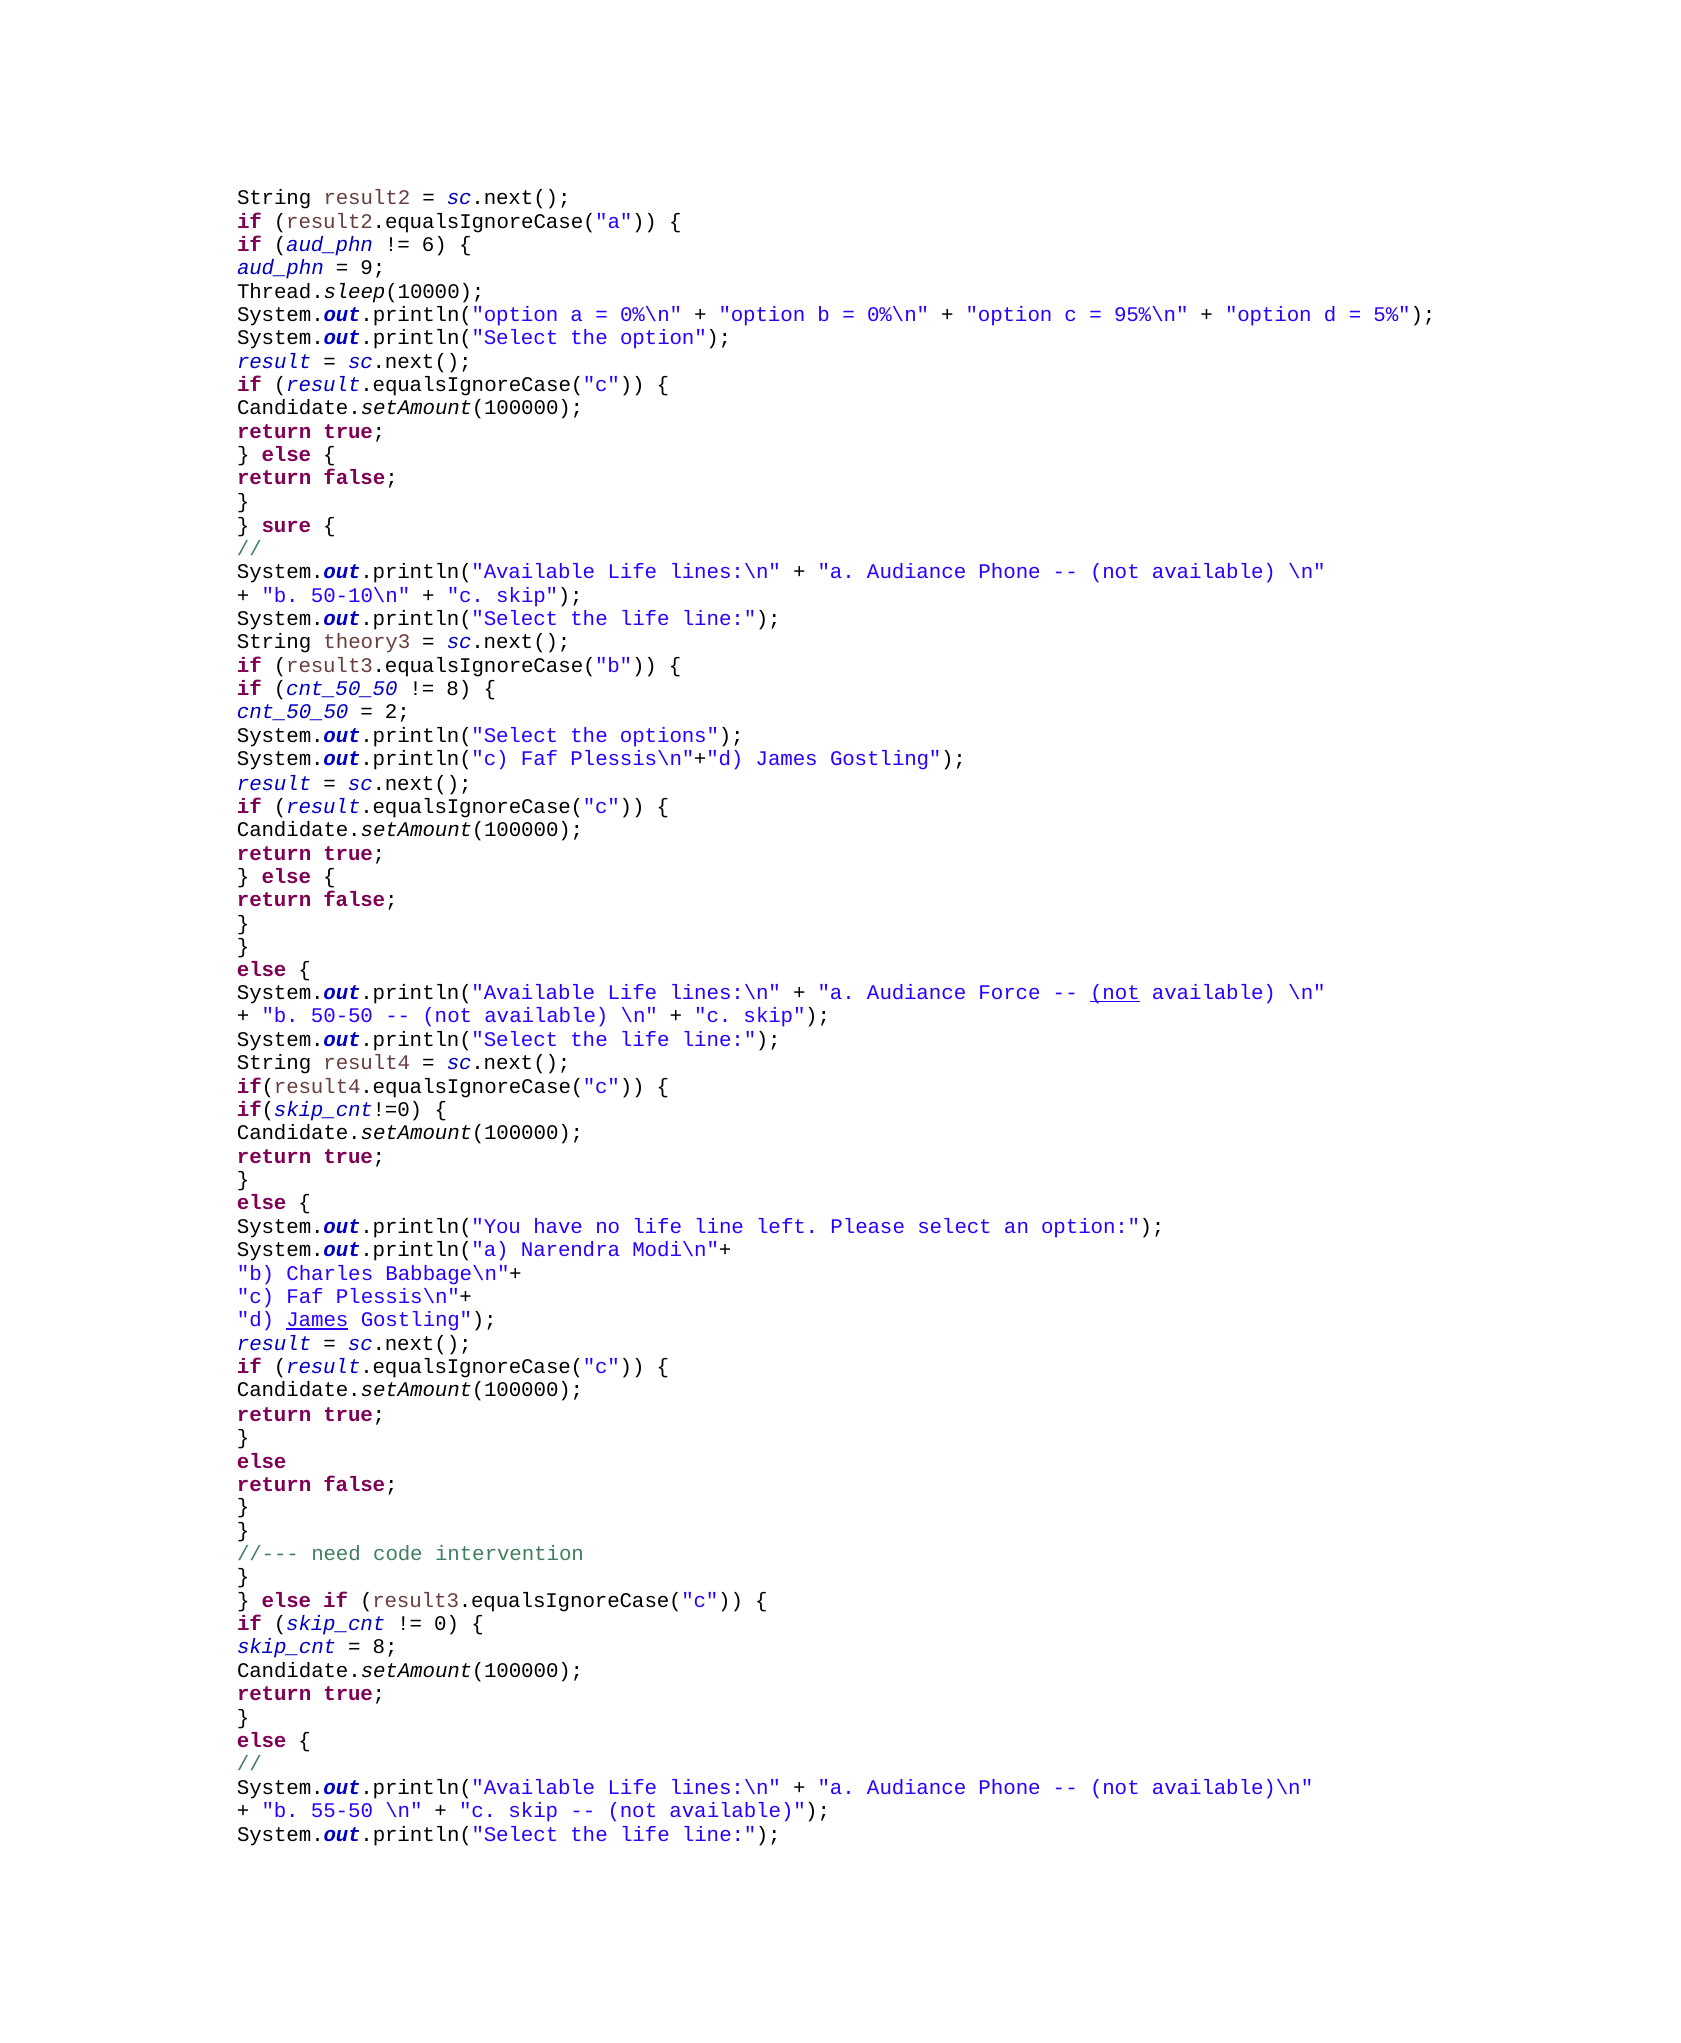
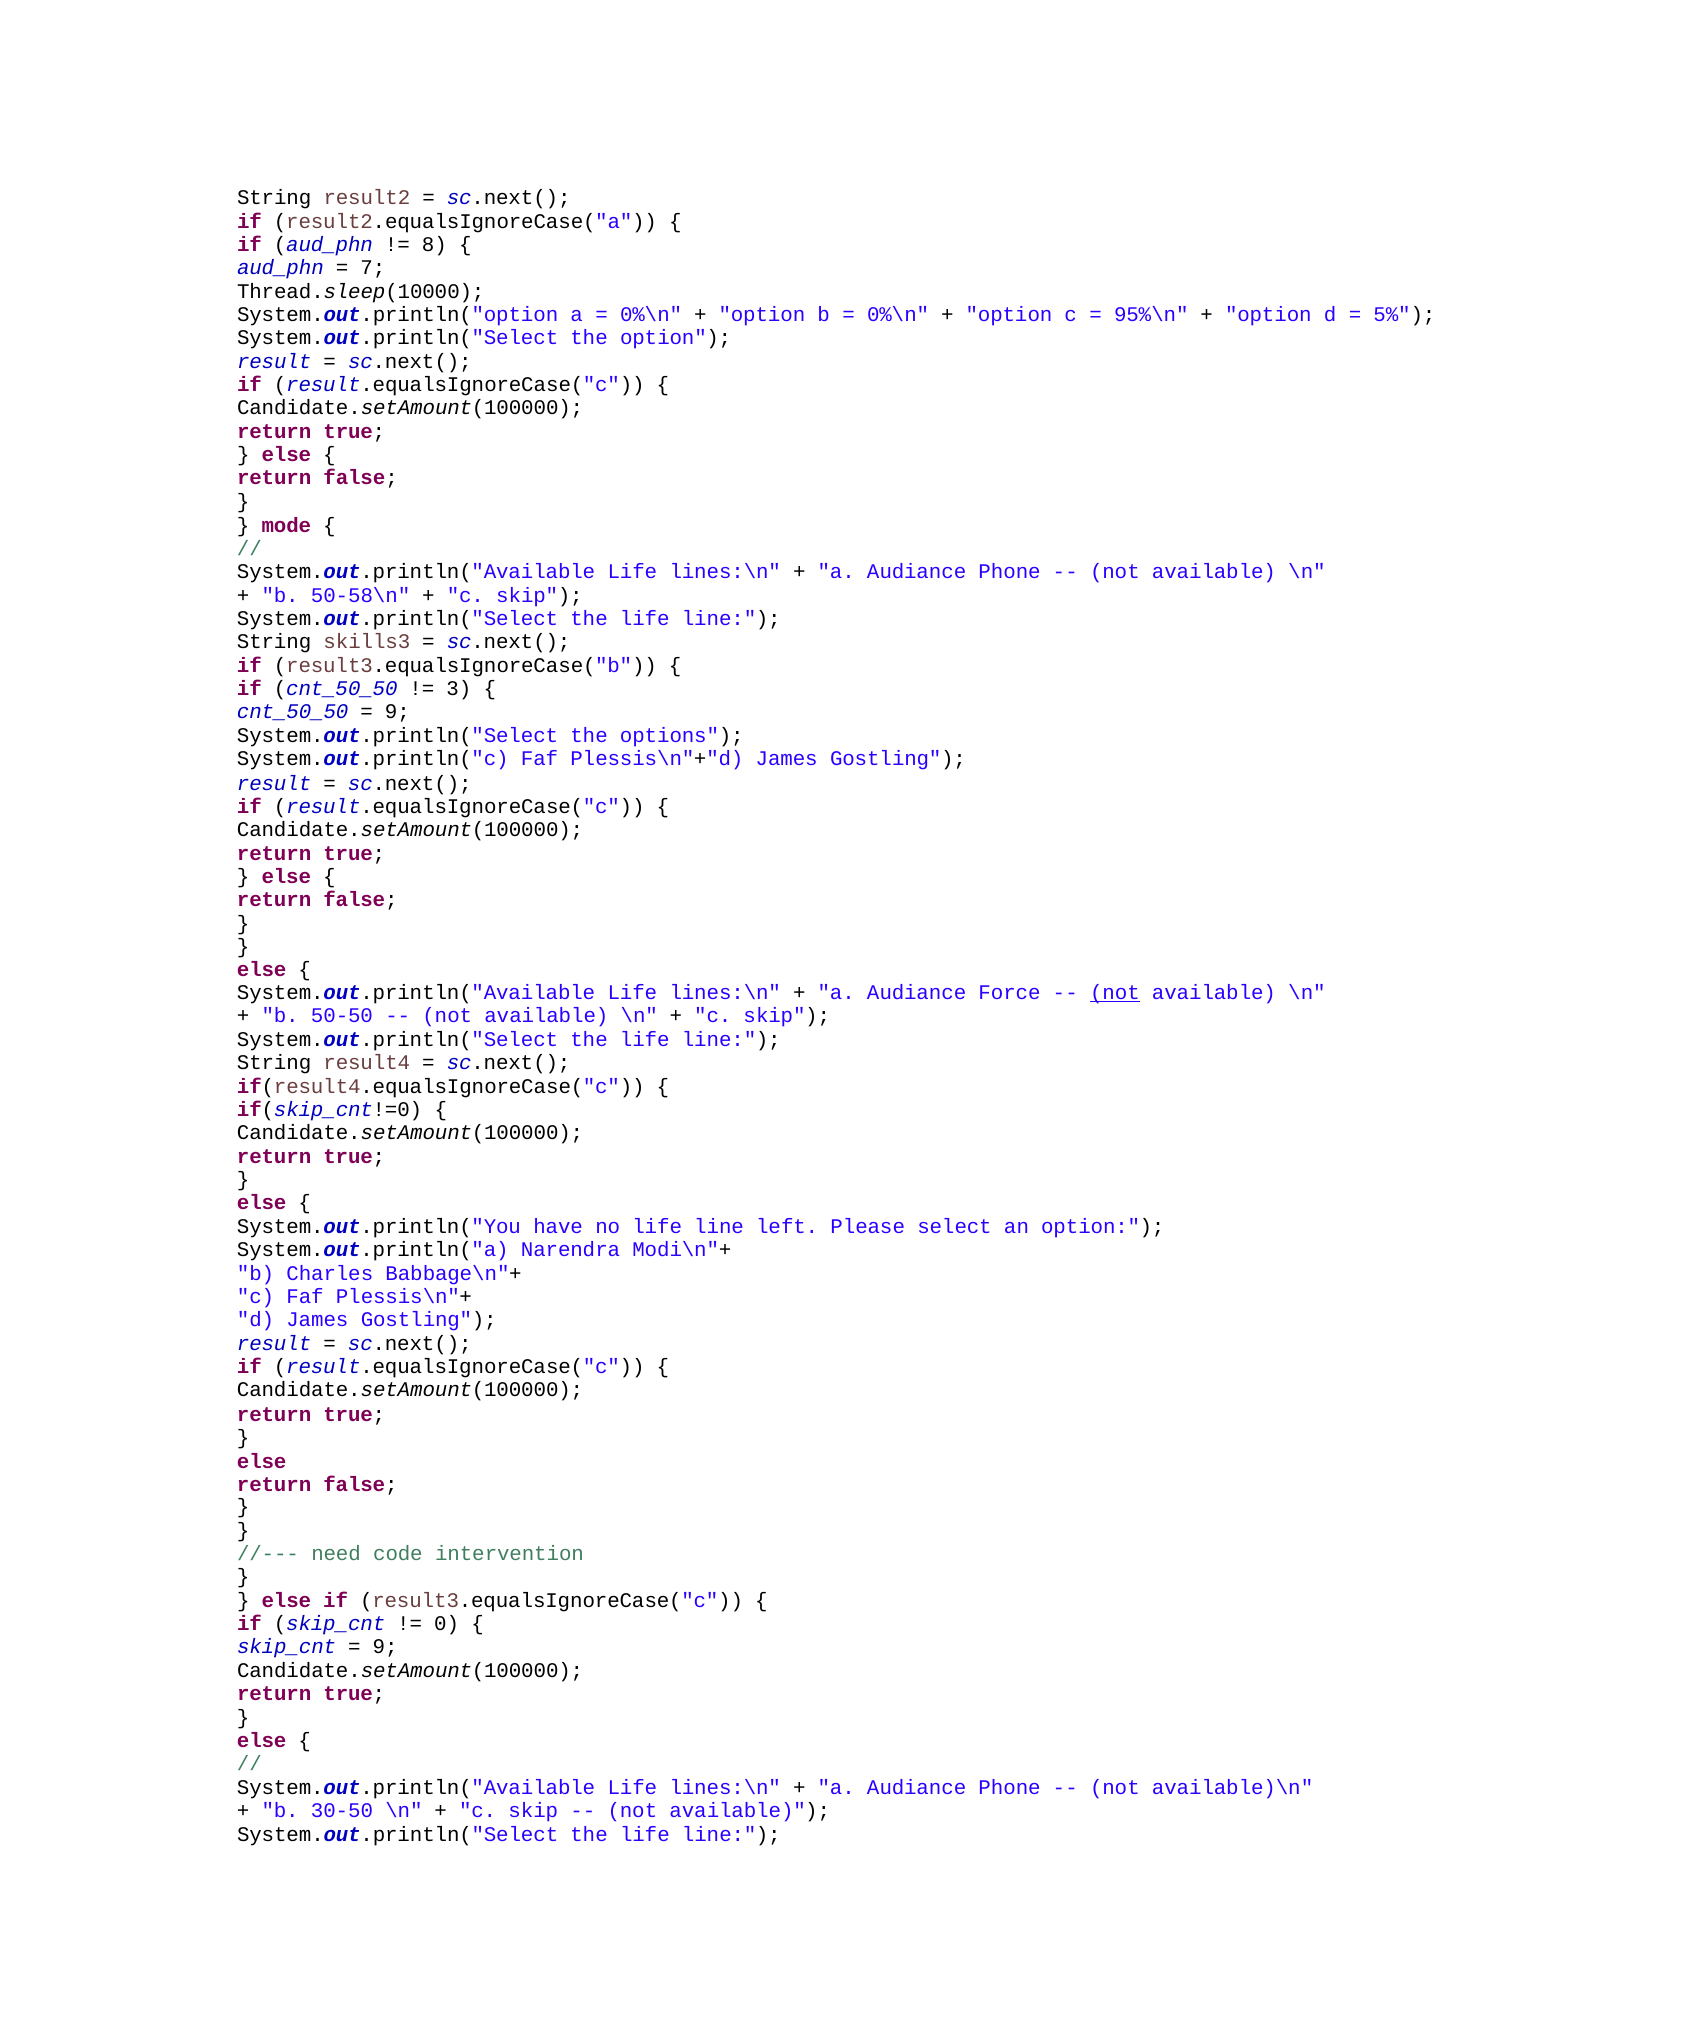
6: 6 -> 8
9: 9 -> 7
sure: sure -> mode
50-10\n: 50-10\n -> 50-58\n
theory3: theory3 -> skills3
8 at (459, 688): 8 -> 3
2 at (397, 712): 2 -> 9
James at (317, 1320) underline: present -> none
8 at (385, 1647): 8 -> 9
55-50: 55-50 -> 30-50
